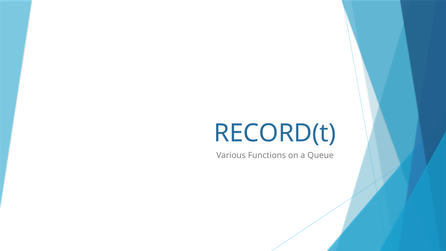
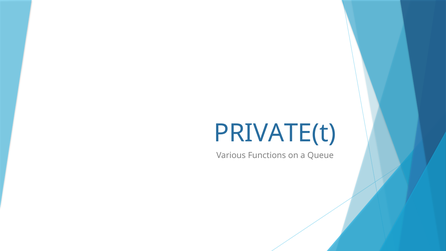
RECORD(t: RECORD(t -> PRIVATE(t
